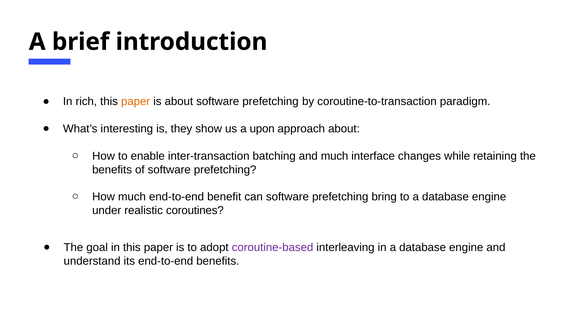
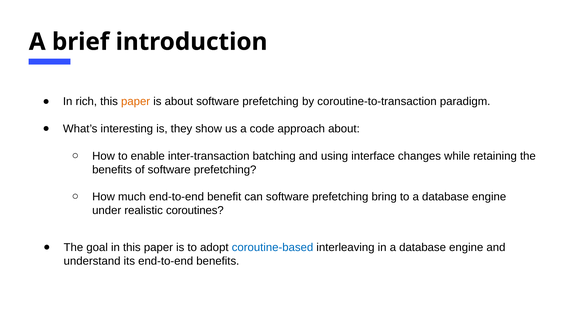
upon: upon -> code
and much: much -> using
coroutine-based colour: purple -> blue
